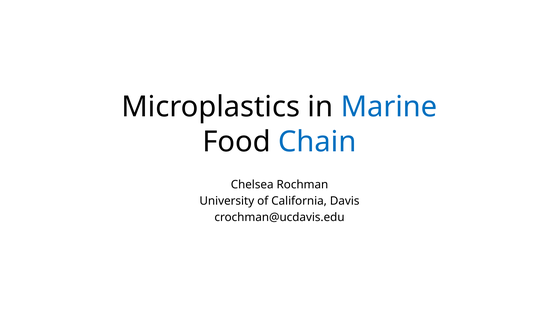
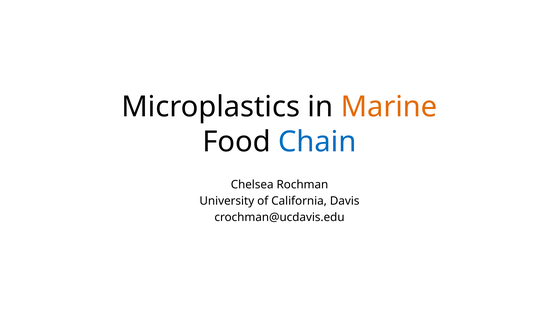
Marine colour: blue -> orange
